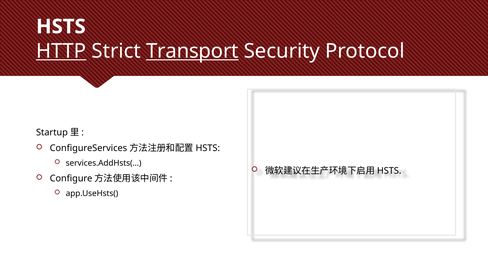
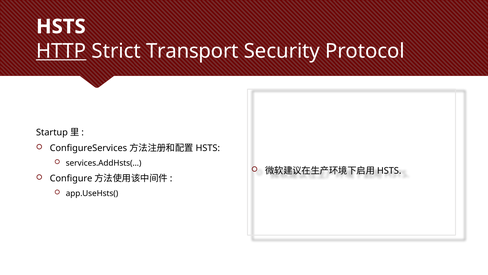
Transport underline: present -> none
